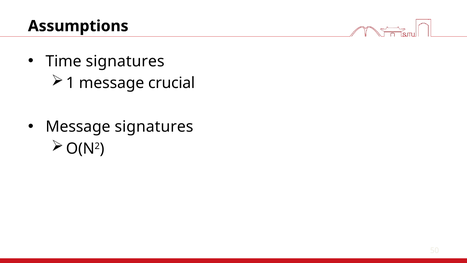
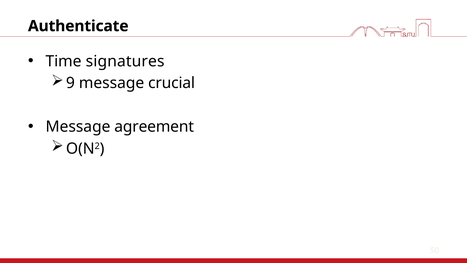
Assumptions: Assumptions -> Authenticate
1: 1 -> 9
Message signatures: signatures -> agreement
